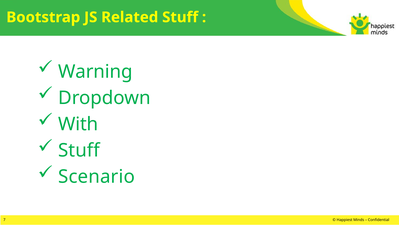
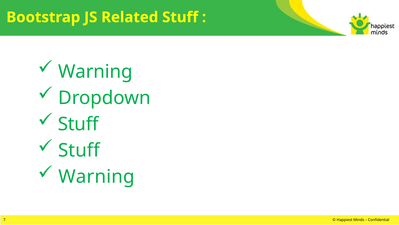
With at (78, 124): With -> Stuff
Scenario at (97, 176): Scenario -> Warning
